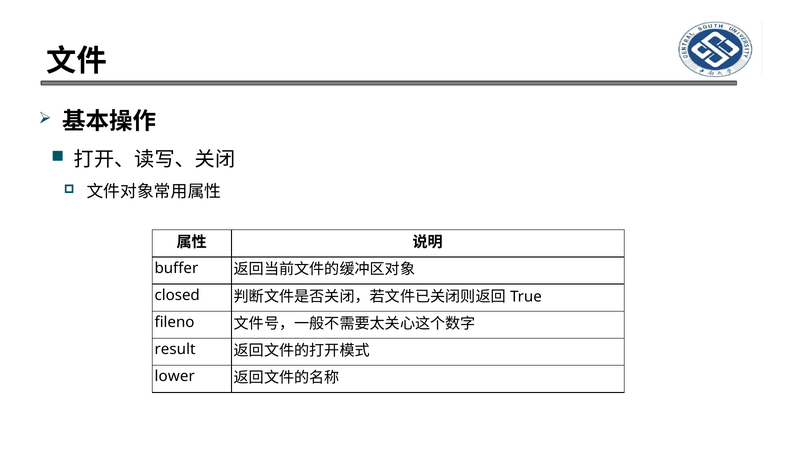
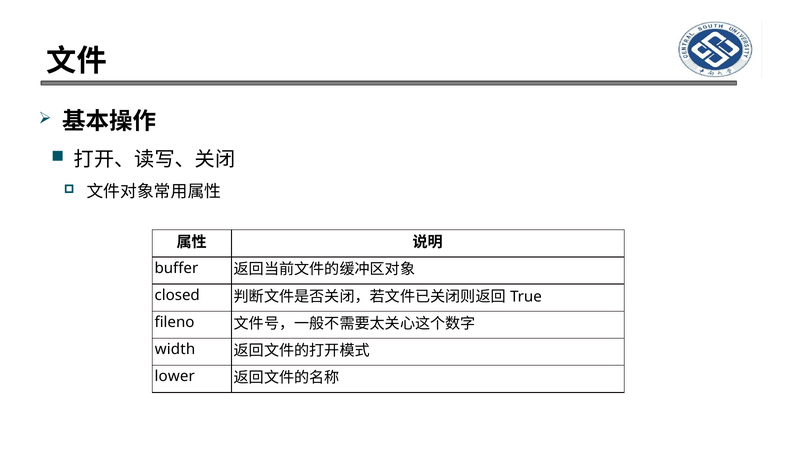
result: result -> width
